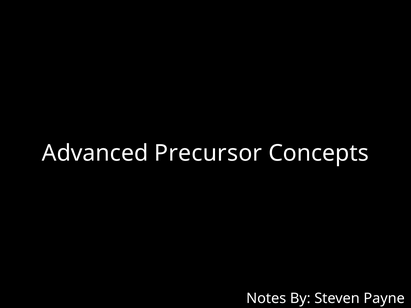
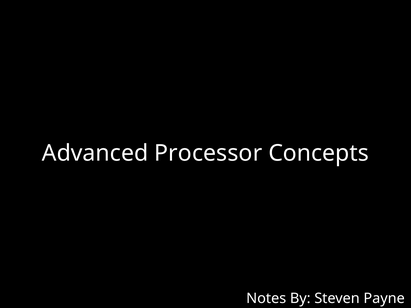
Precursor: Precursor -> Processor
